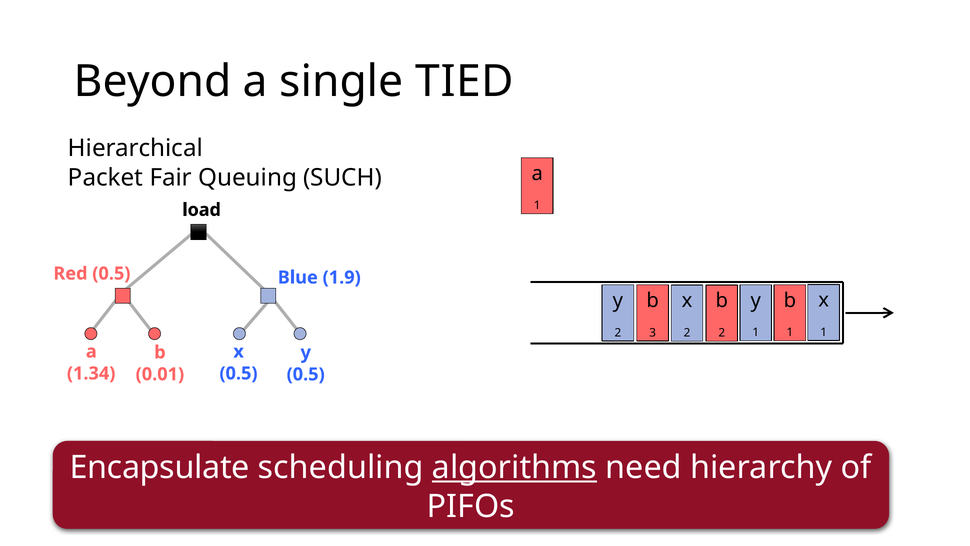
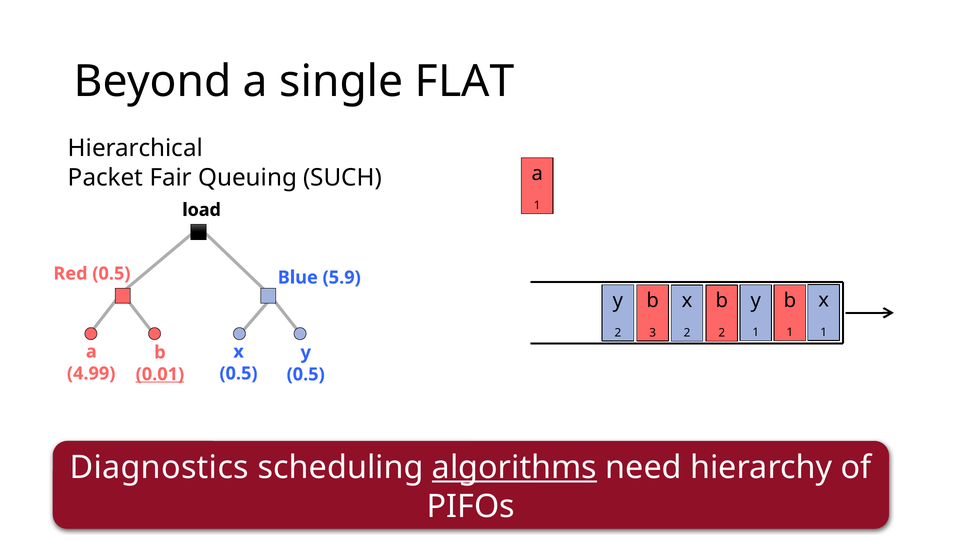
TIED: TIED -> FLAT
1.9: 1.9 -> 5.9
1.34: 1.34 -> 4.99
0.01 underline: none -> present
Encapsulate: Encapsulate -> Diagnostics
